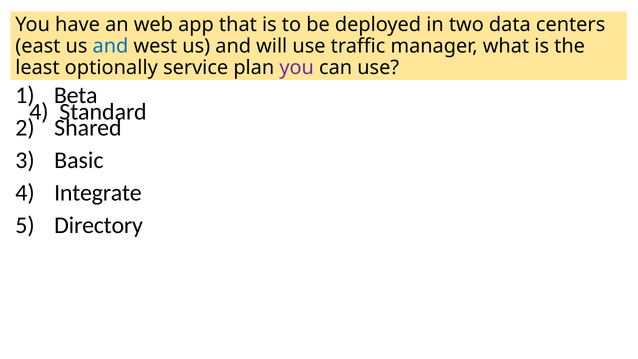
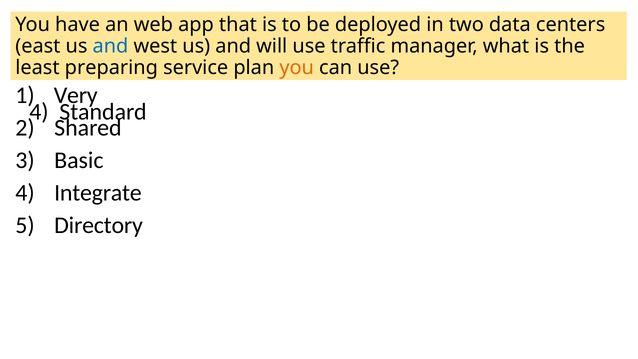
optionally: optionally -> preparing
you at (297, 68) colour: purple -> orange
Beta: Beta -> Very
